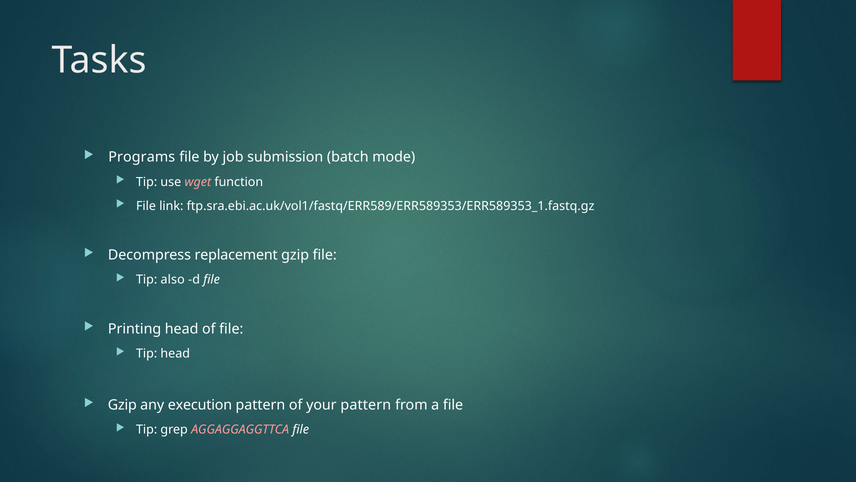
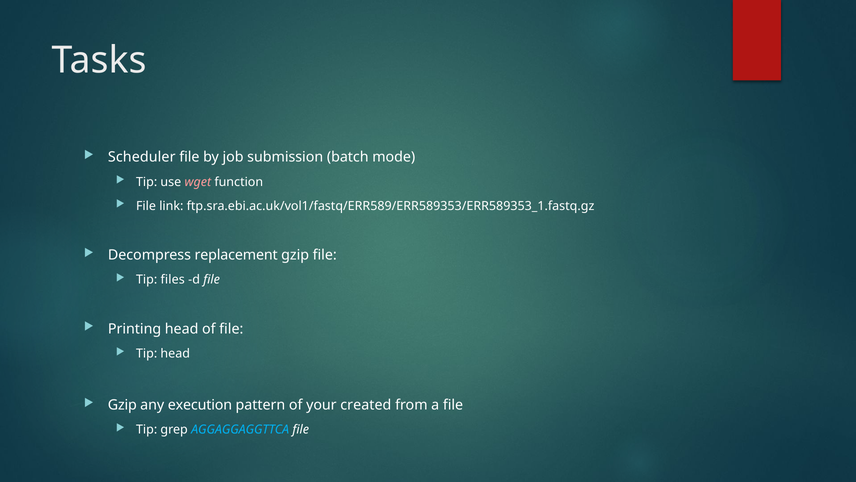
Programs: Programs -> Scheduler
also: also -> files
your pattern: pattern -> created
AGGAGGAGGTTCA colour: pink -> light blue
